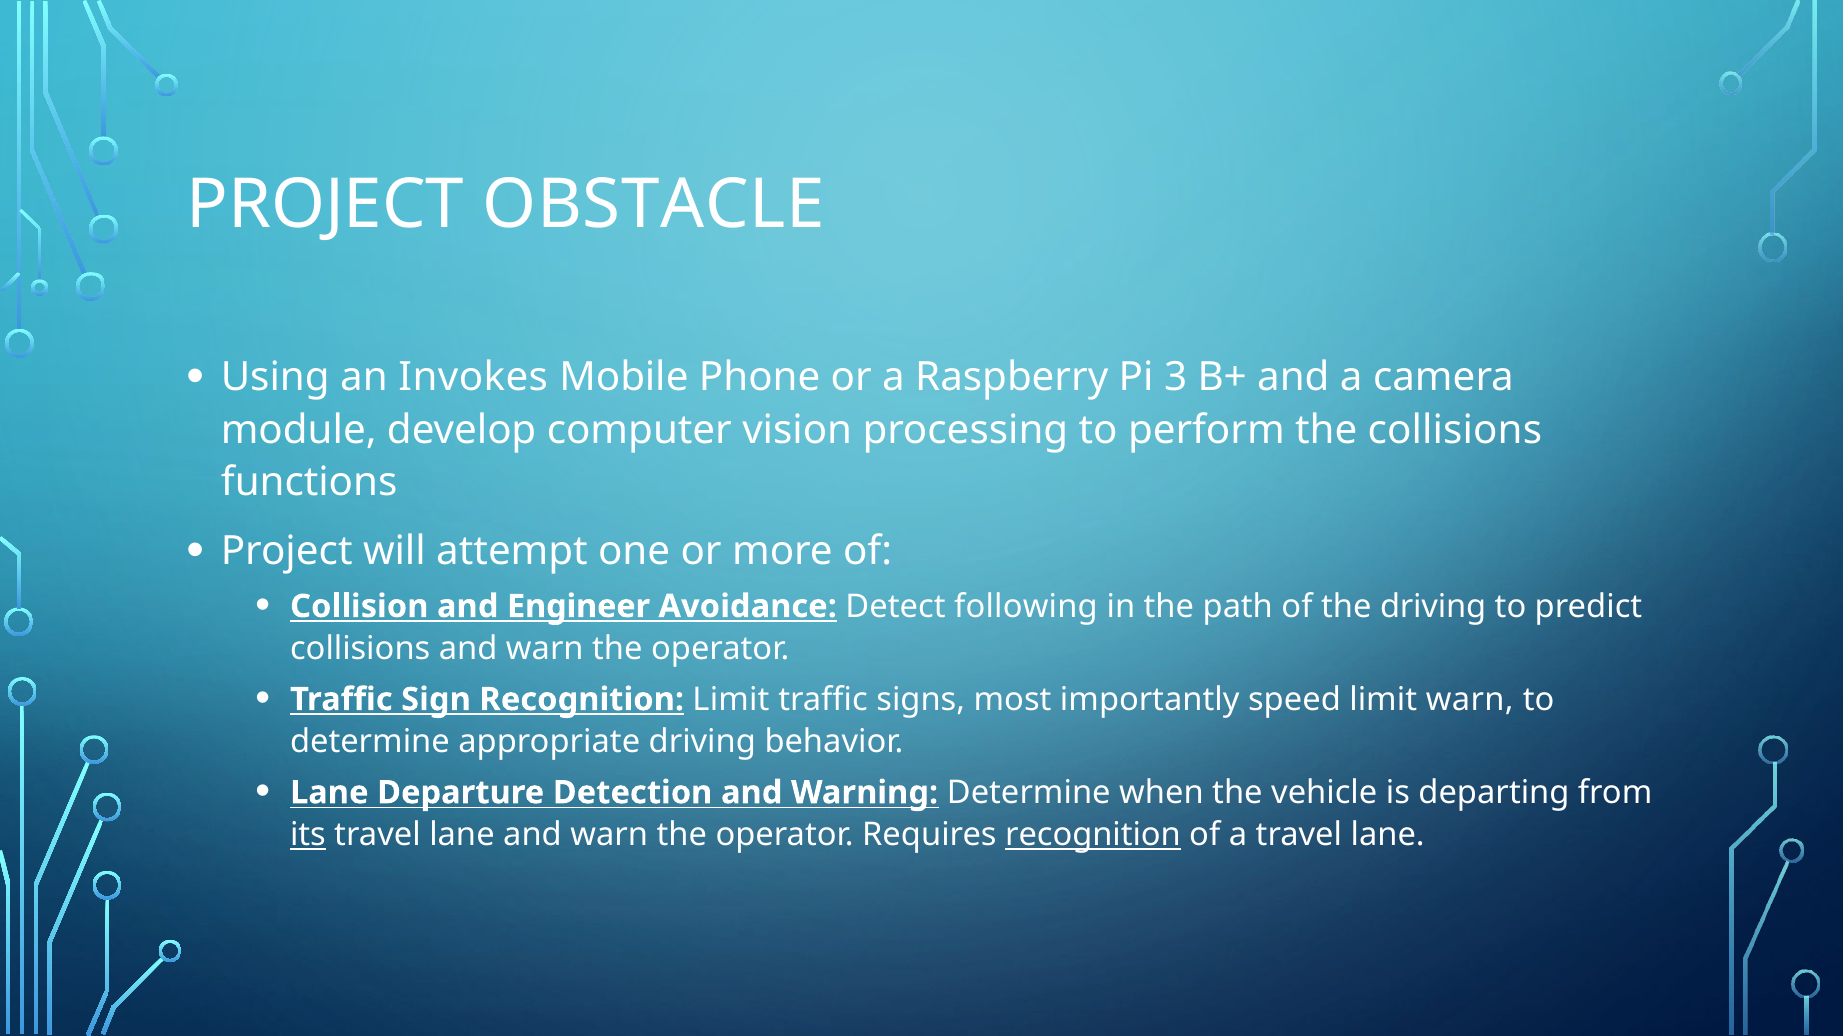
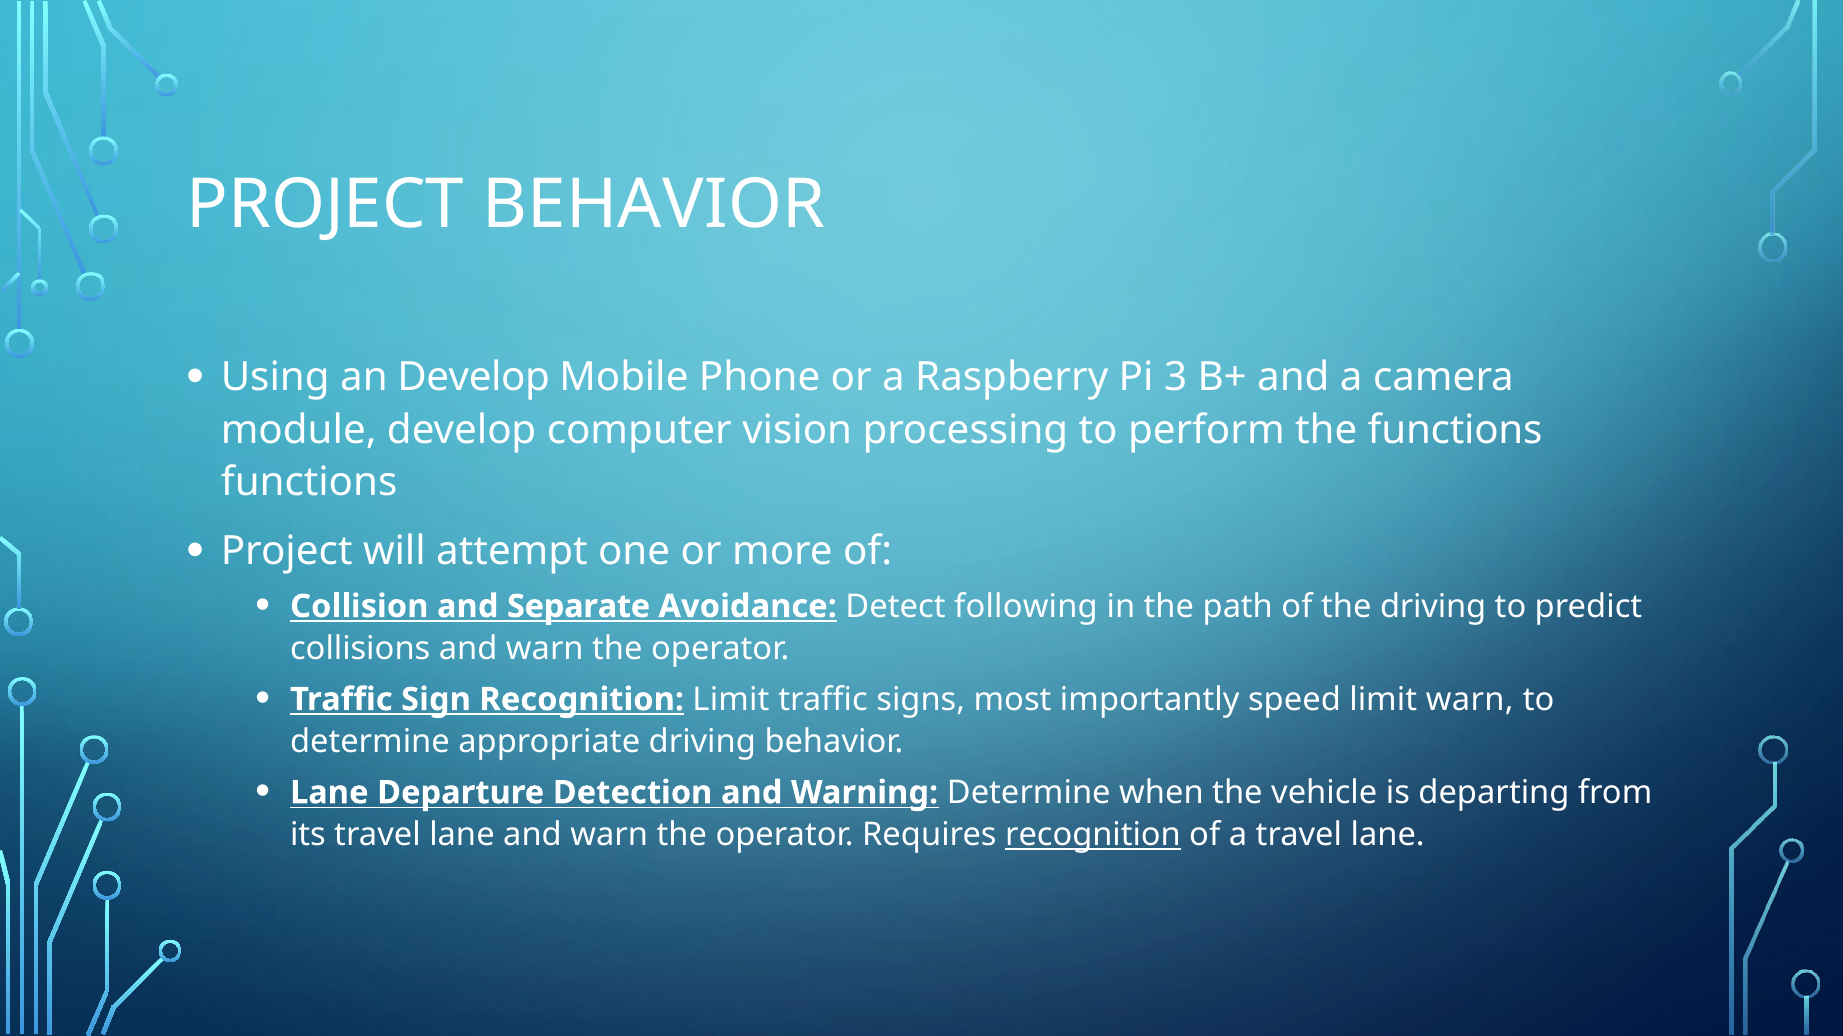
PROJECT OBSTACLE: OBSTACLE -> BEHAVIOR
an Invokes: Invokes -> Develop
the collisions: collisions -> functions
Engineer: Engineer -> Separate
its underline: present -> none
